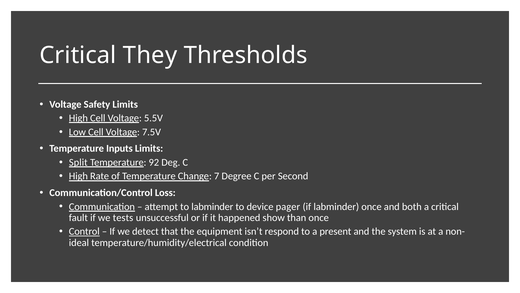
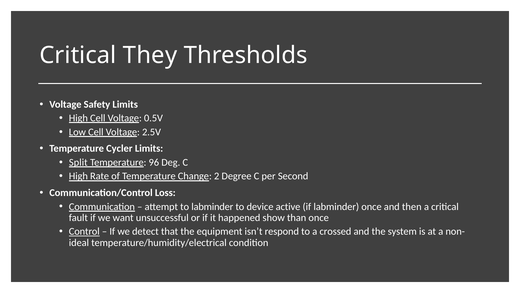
5.5V: 5.5V -> 0.5V
7.5V: 7.5V -> 2.5V
Inputs: Inputs -> Cycler
92: 92 -> 96
7: 7 -> 2
pager: pager -> active
both: both -> then
tests: tests -> want
present: present -> crossed
